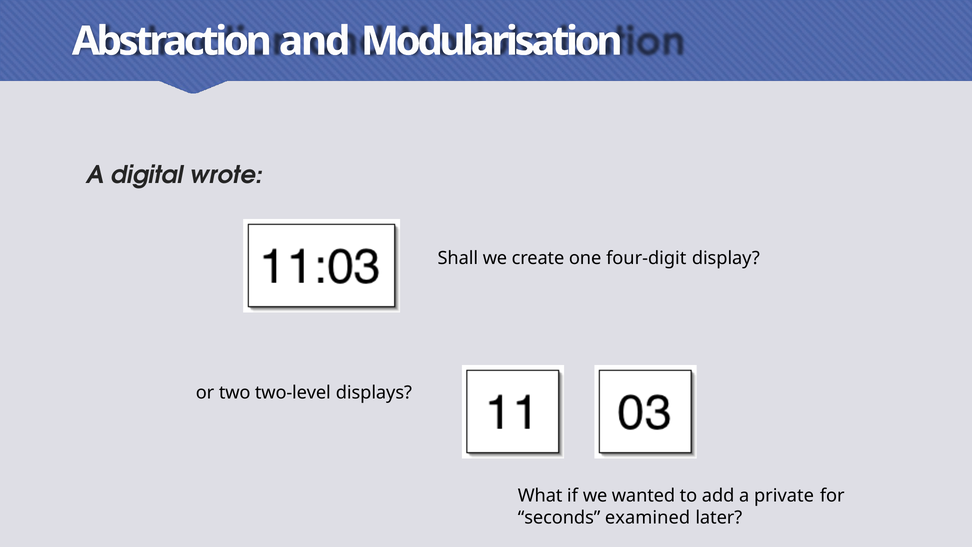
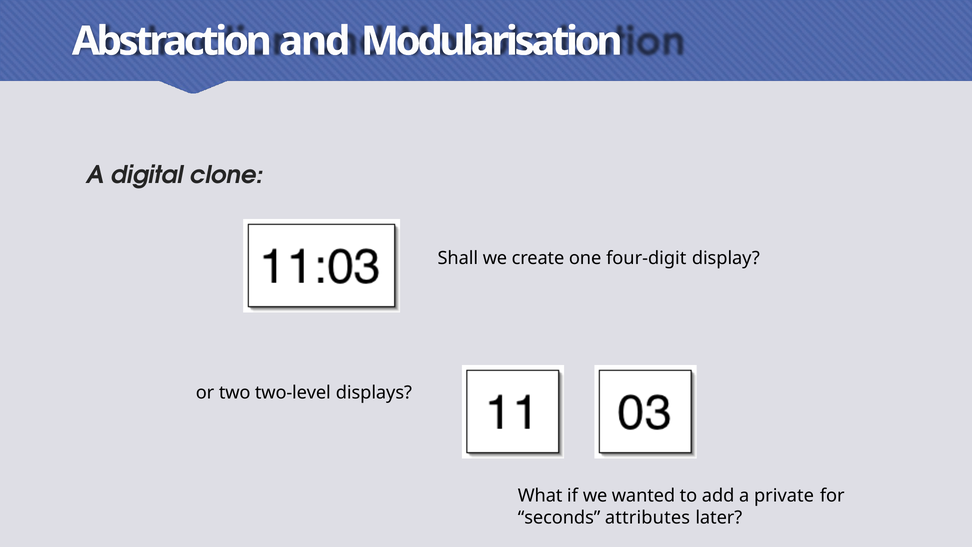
wrote: wrote -> clone
examined: examined -> attributes
